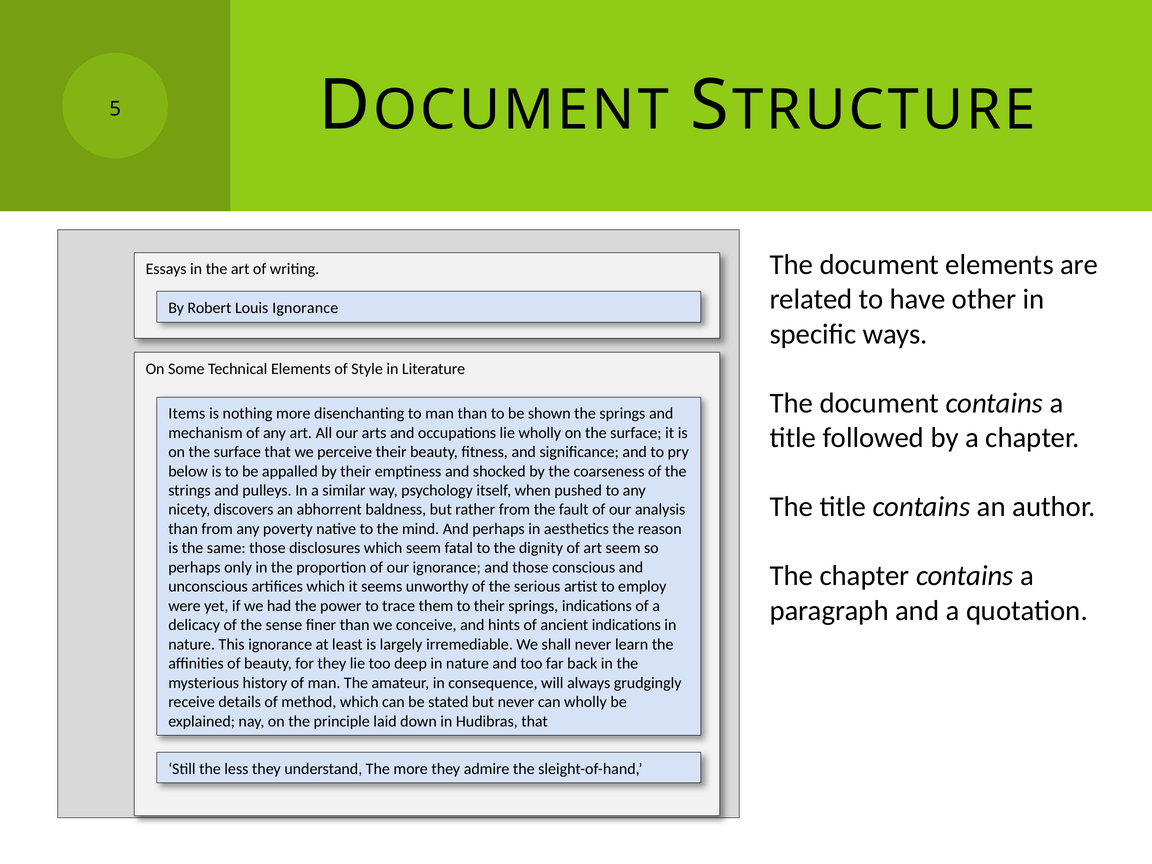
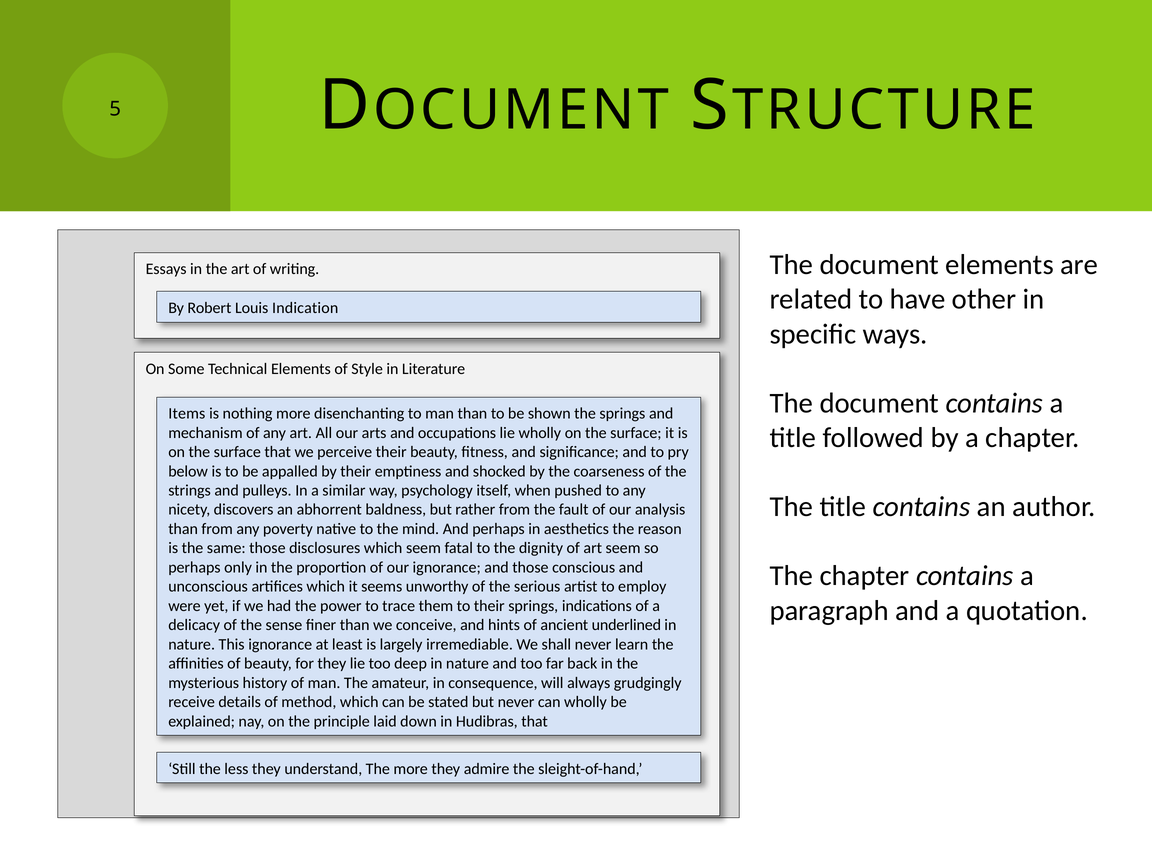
Louis Ignorance: Ignorance -> Indication
ancient indications: indications -> underlined
